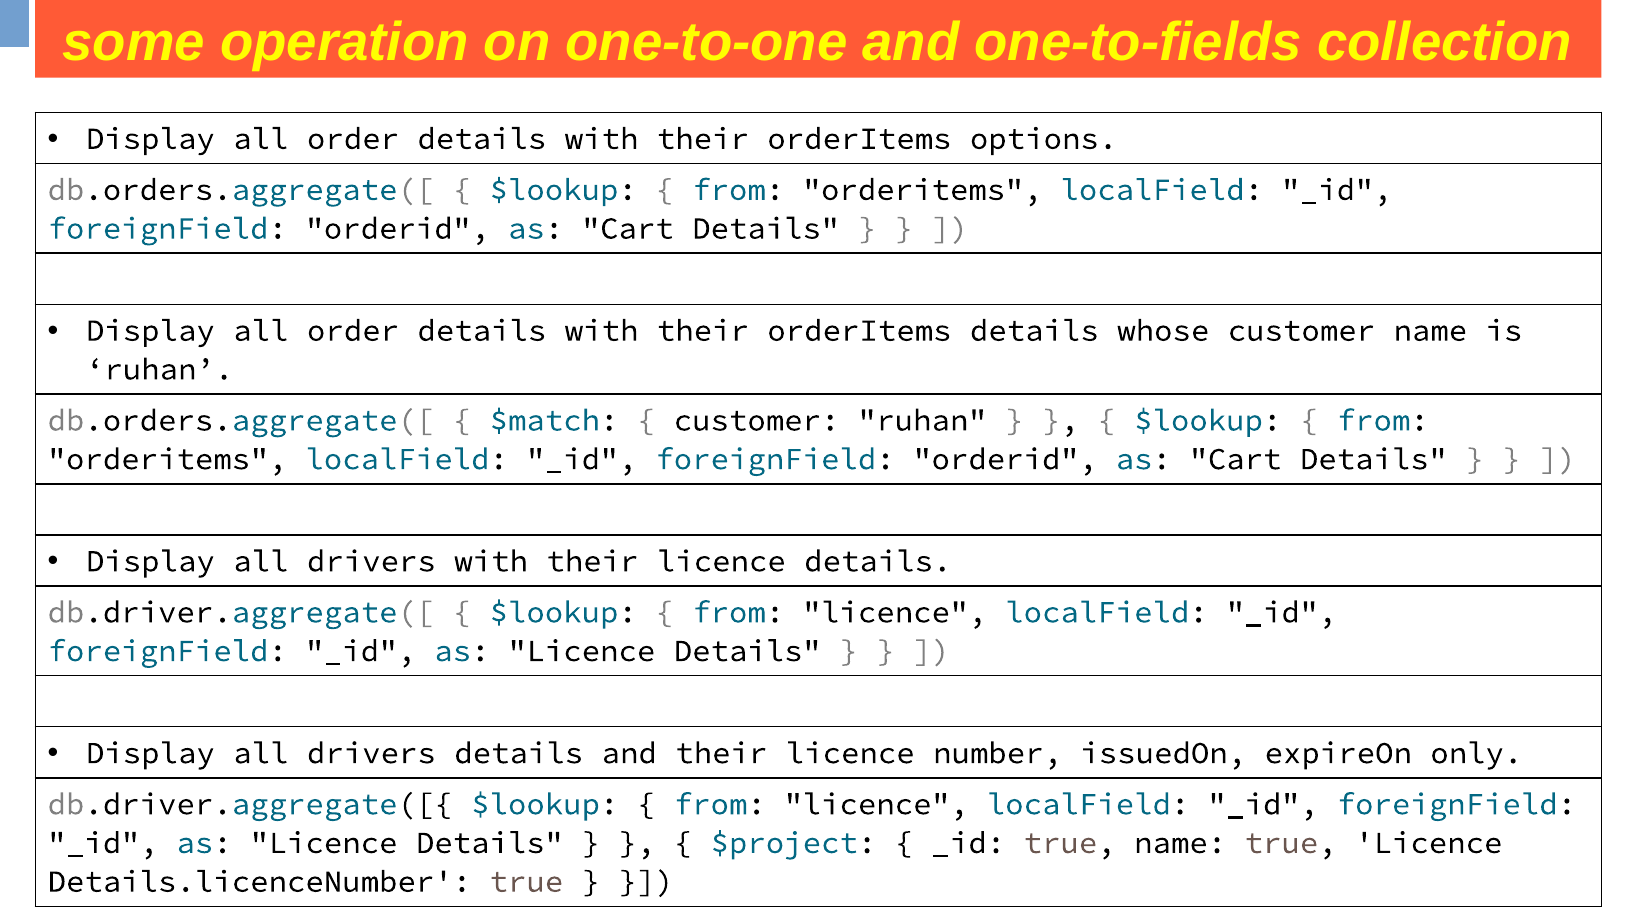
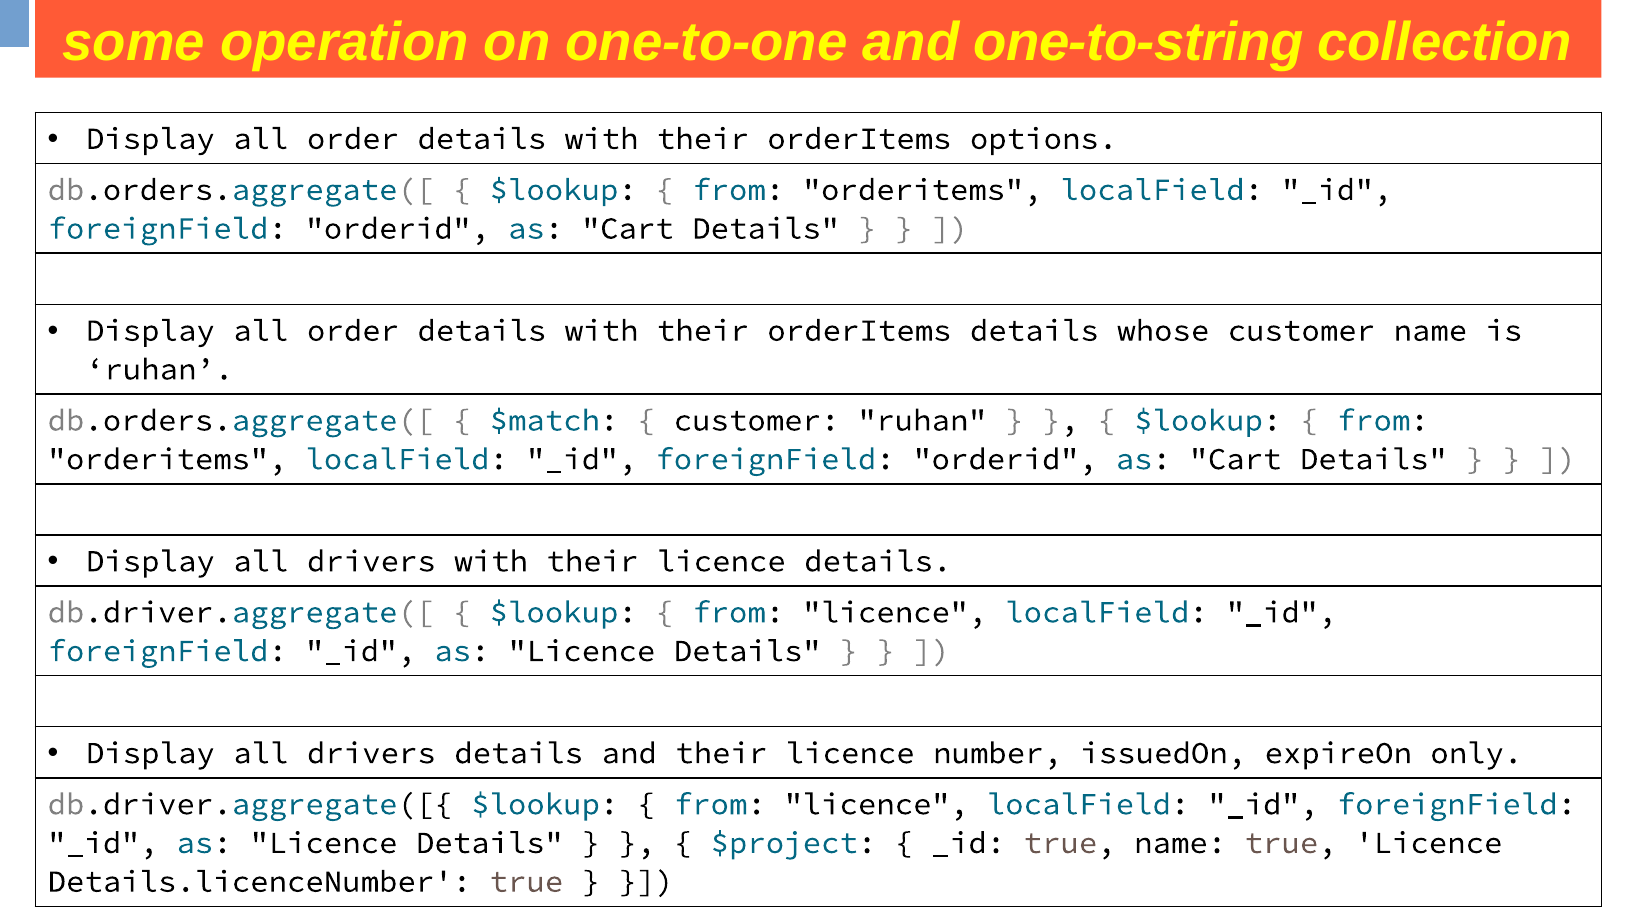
one-to-fields: one-to-fields -> one-to-string
